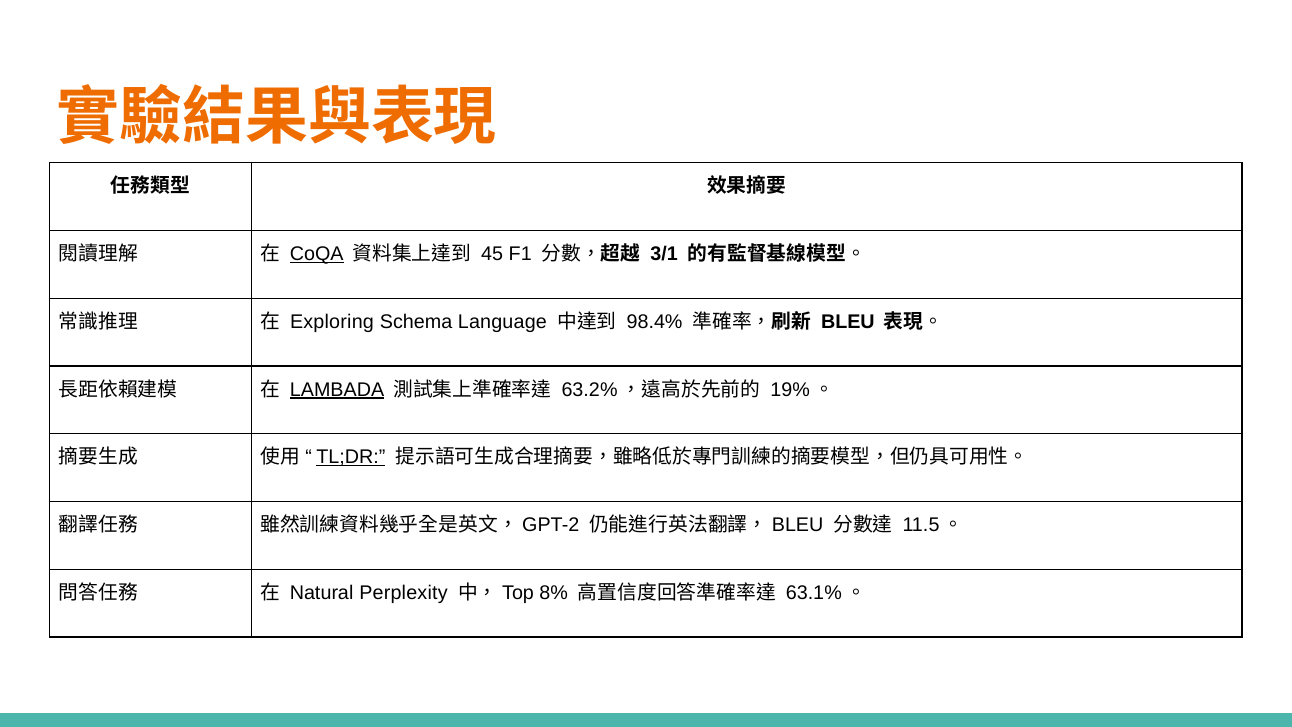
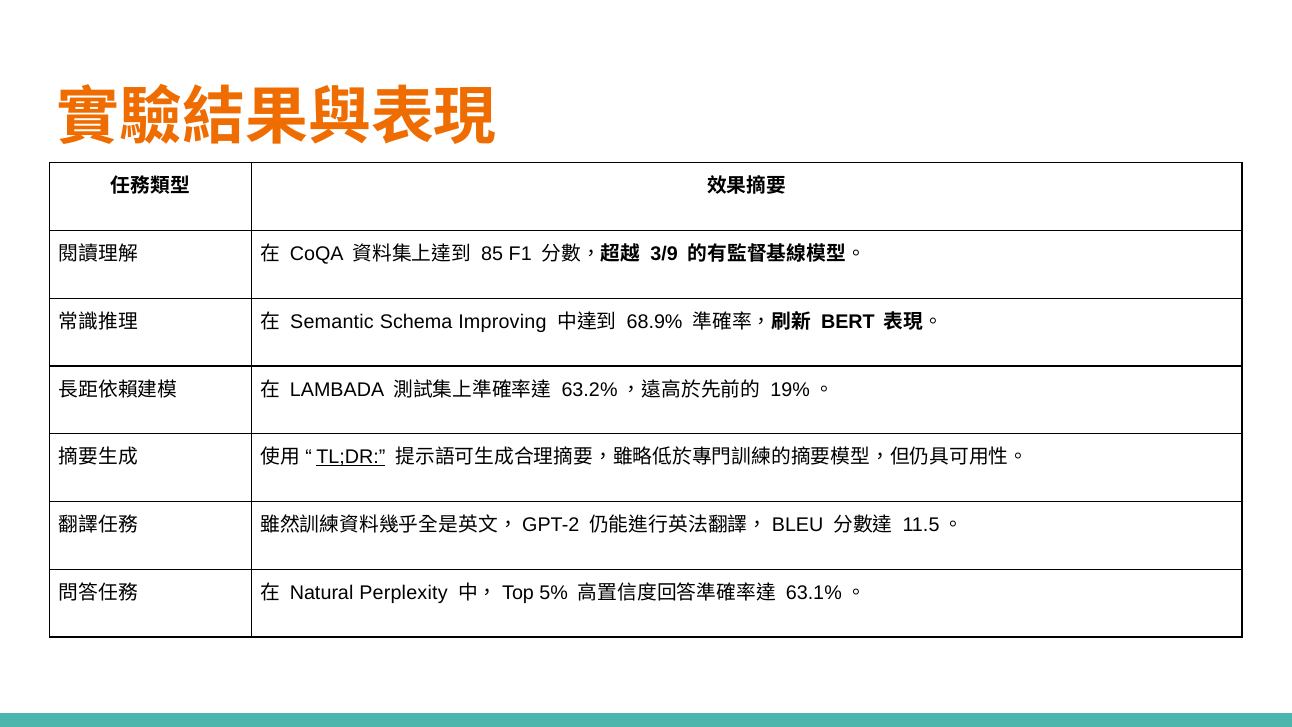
CoQA underline: present -> none
45: 45 -> 85
3/1: 3/1 -> 3/9
Exploring: Exploring -> Semantic
Language: Language -> Improving
98.4%: 98.4% -> 68.9%
BLEU: BLEU -> BERT
LAMBADA underline: present -> none
8%: 8% -> 5%
